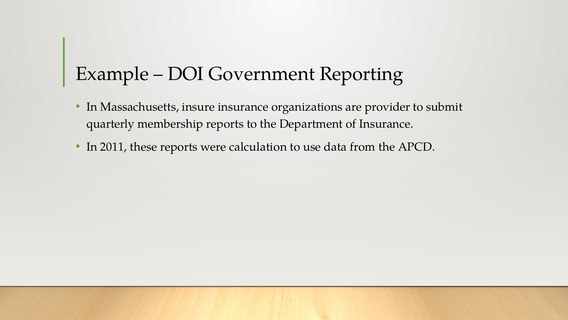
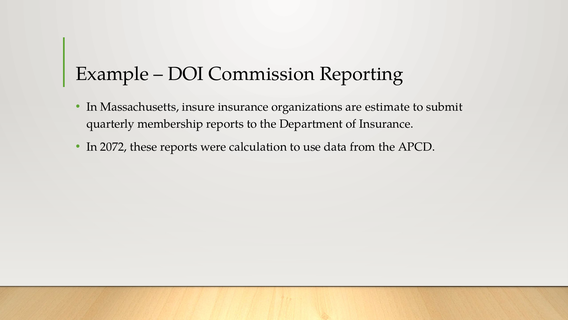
Government: Government -> Commission
provider: provider -> estimate
2011: 2011 -> 2072
